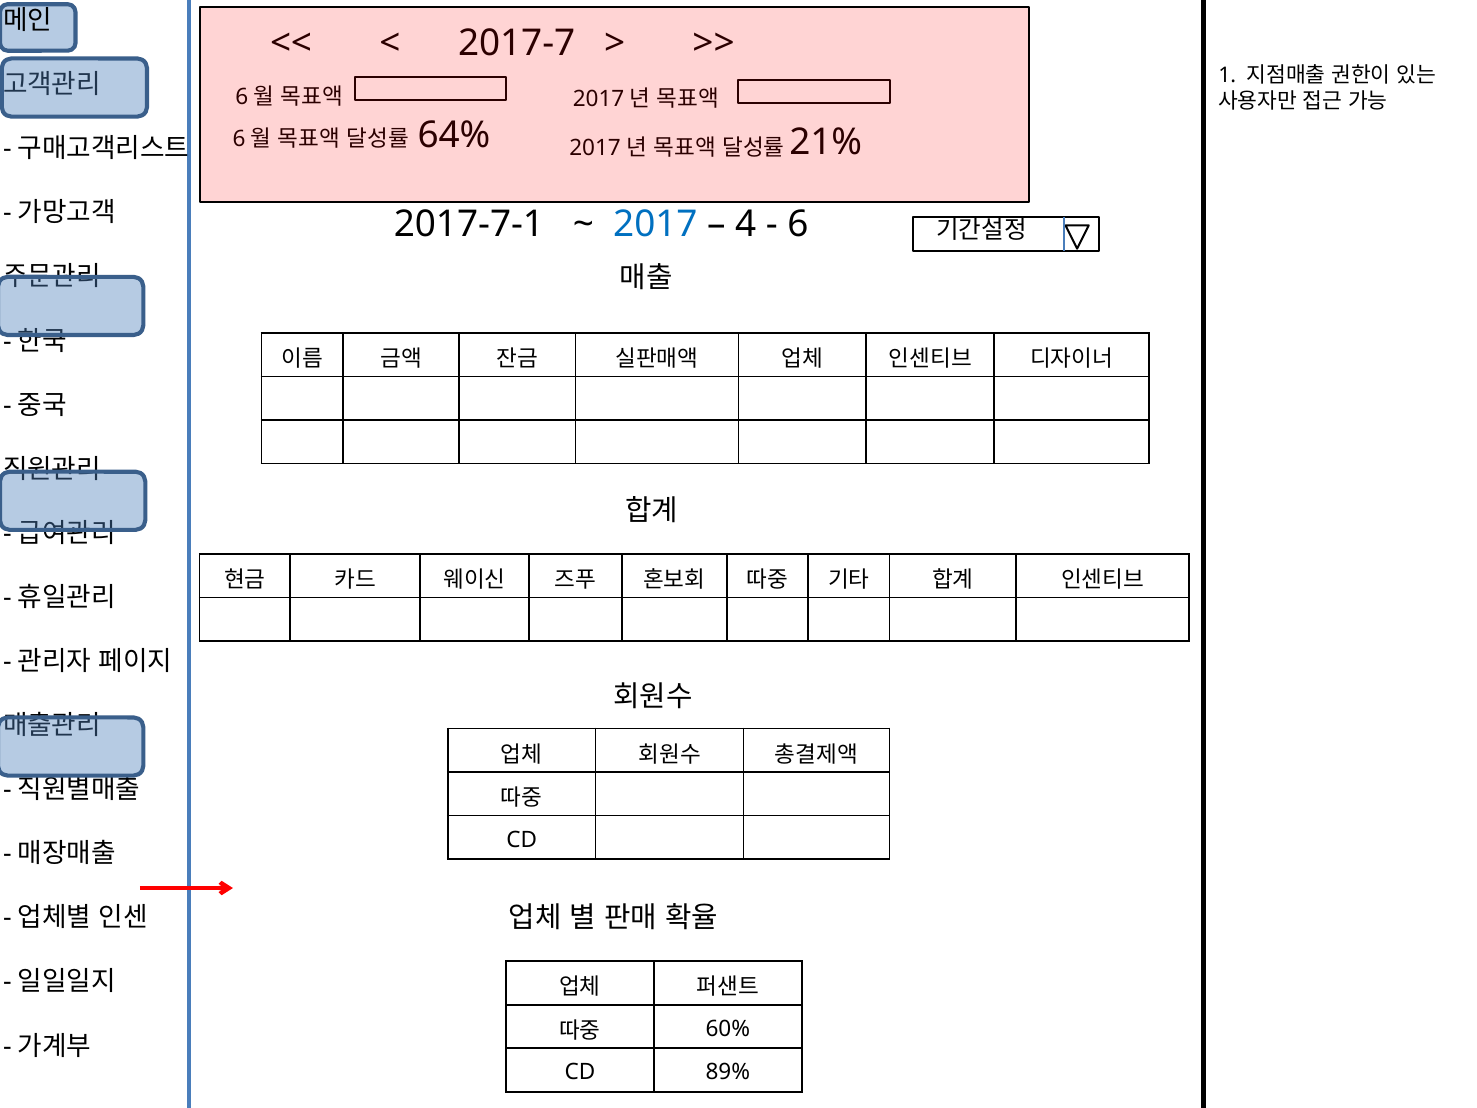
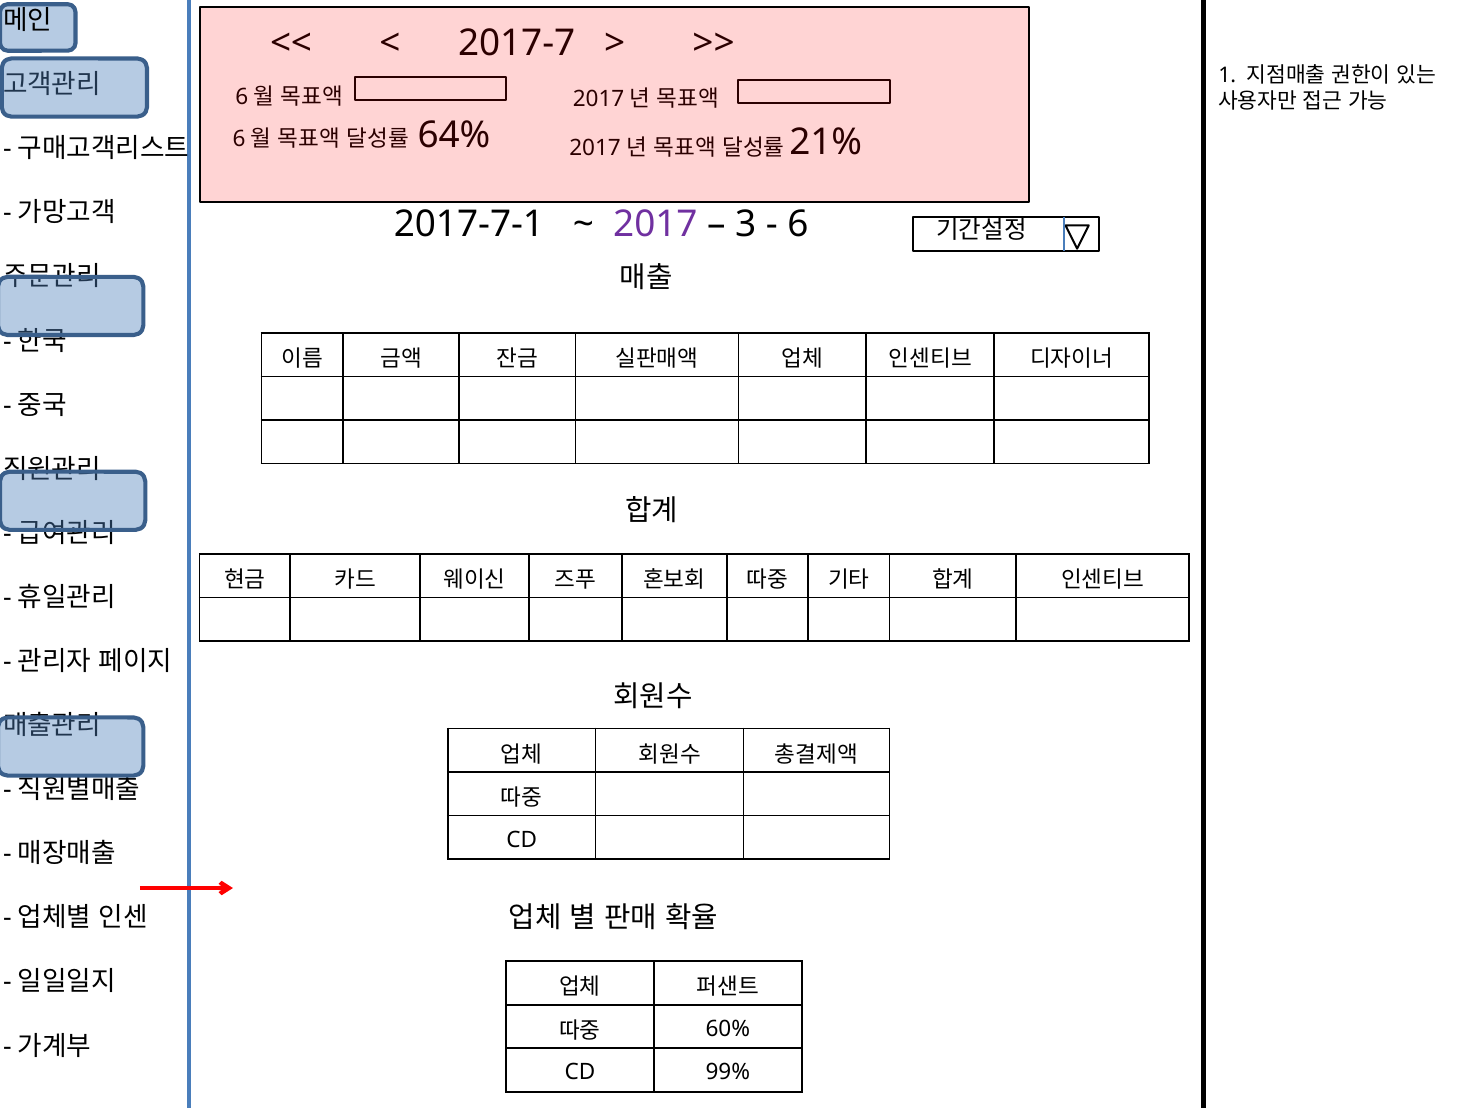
2017 colour: blue -> purple
4: 4 -> 3
89%: 89% -> 99%
